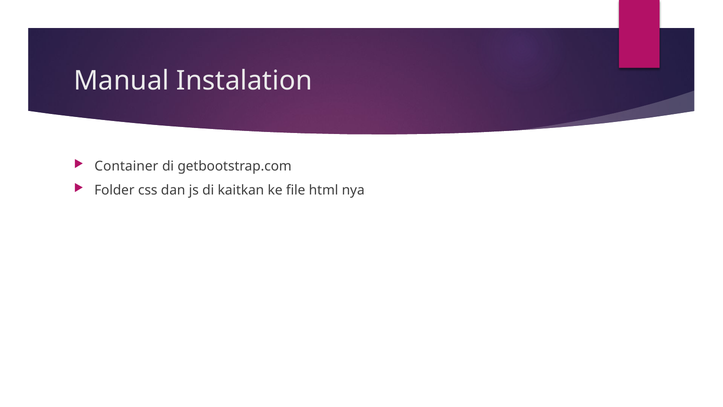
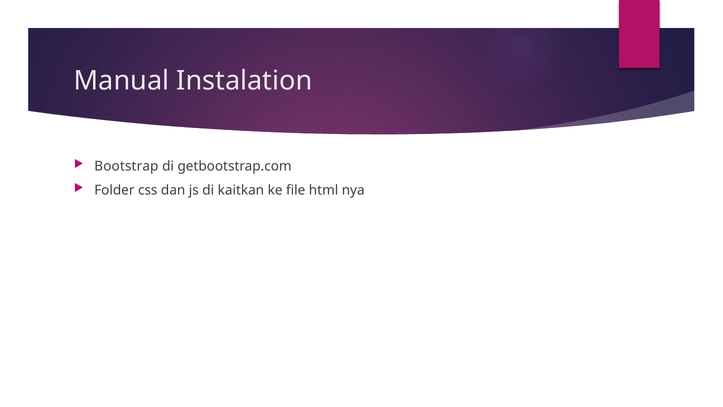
Container: Container -> Bootstrap
